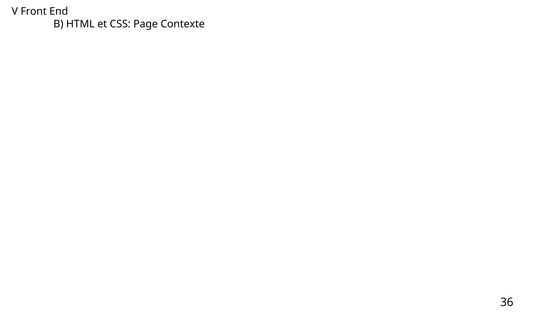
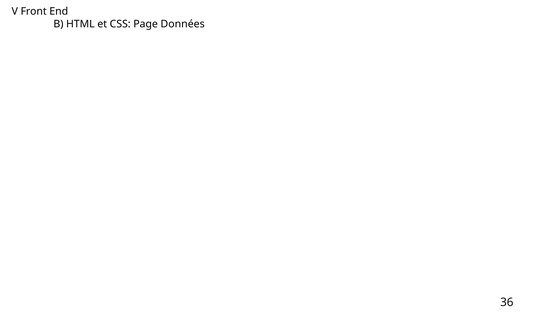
Contexte: Contexte -> Données
